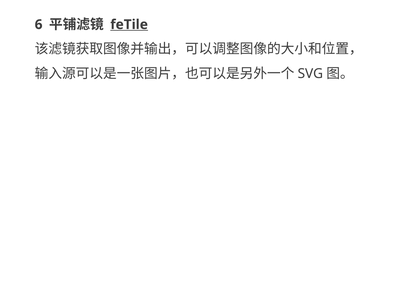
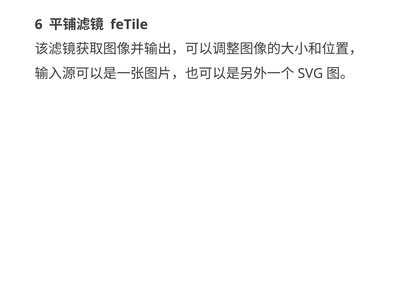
feTile underline: present -> none
